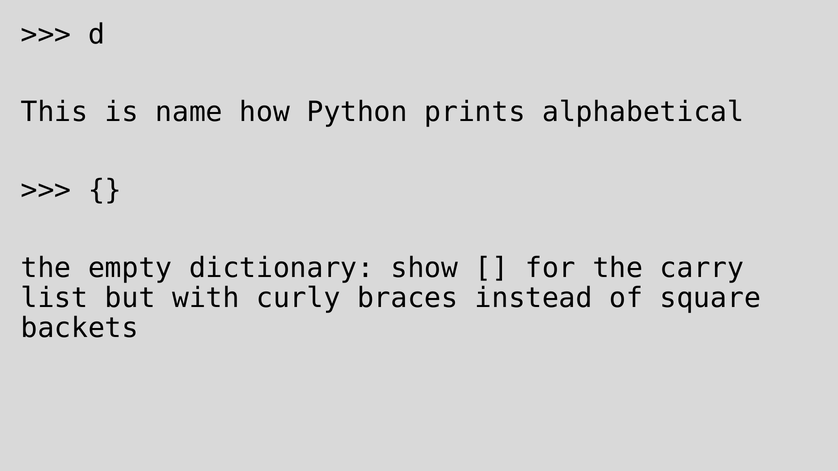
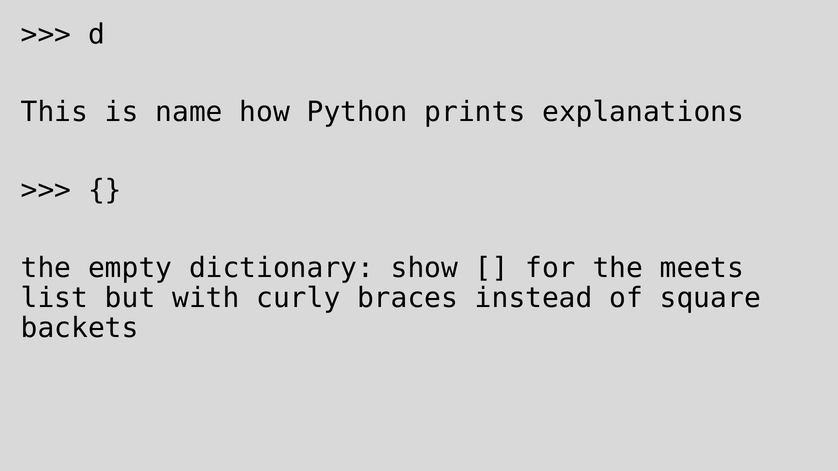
alphabetical: alphabetical -> explanations
carry: carry -> meets
